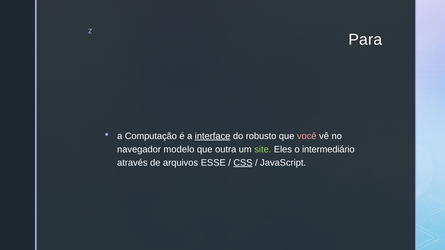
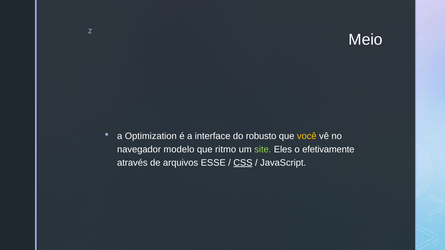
Para: Para -> Meio
Computação: Computação -> Optimization
interface underline: present -> none
você colour: pink -> yellow
outra: outra -> ritmo
intermediário: intermediário -> efetivamente
